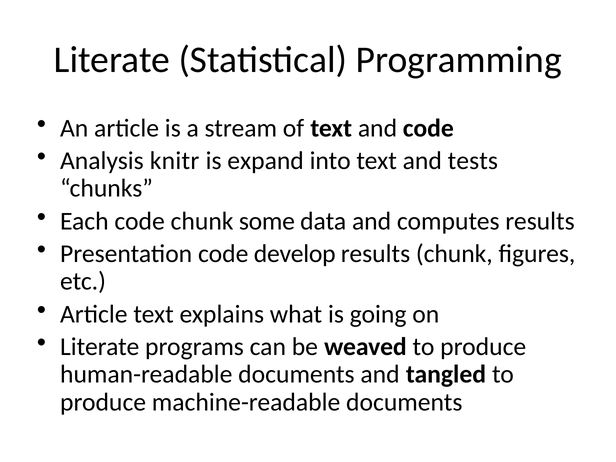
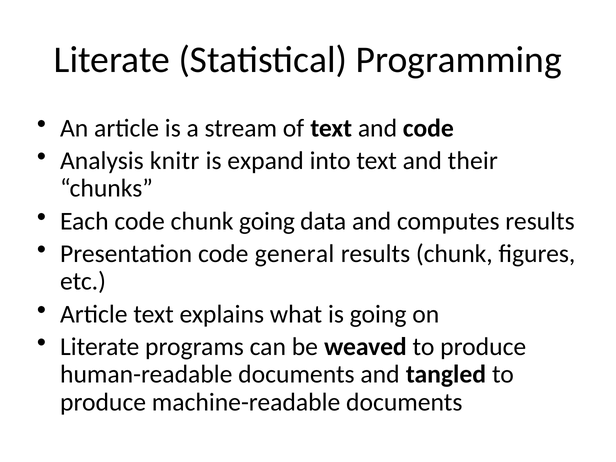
tests: tests -> their
chunk some: some -> going
develop: develop -> general
